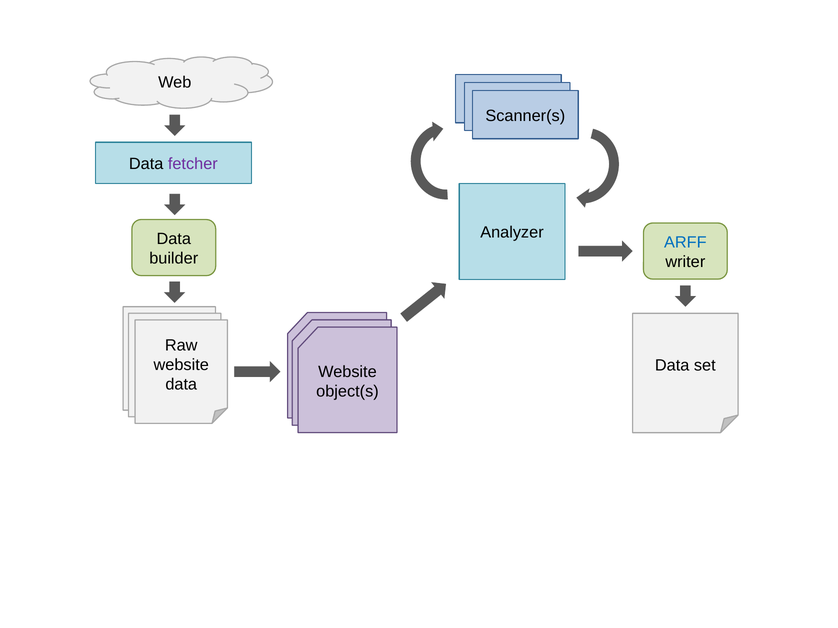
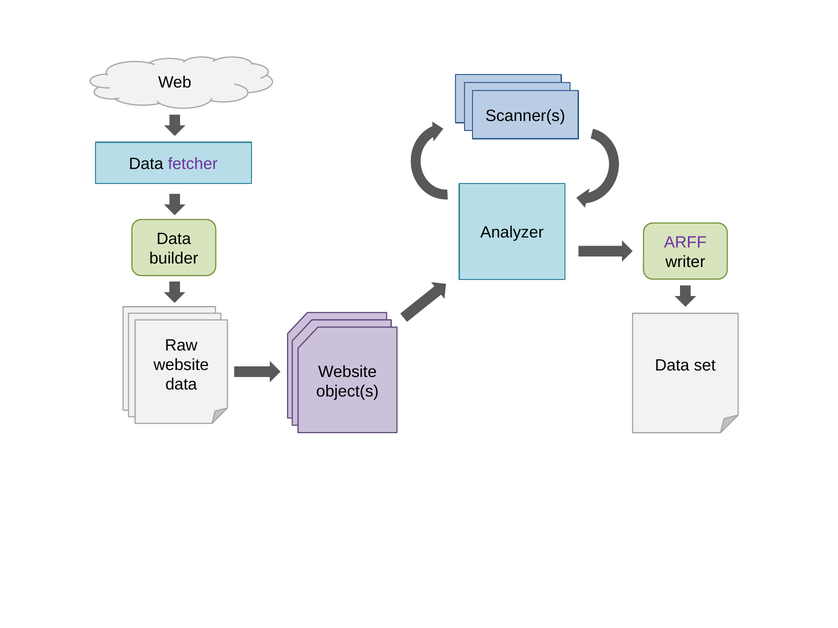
ARFF colour: blue -> purple
